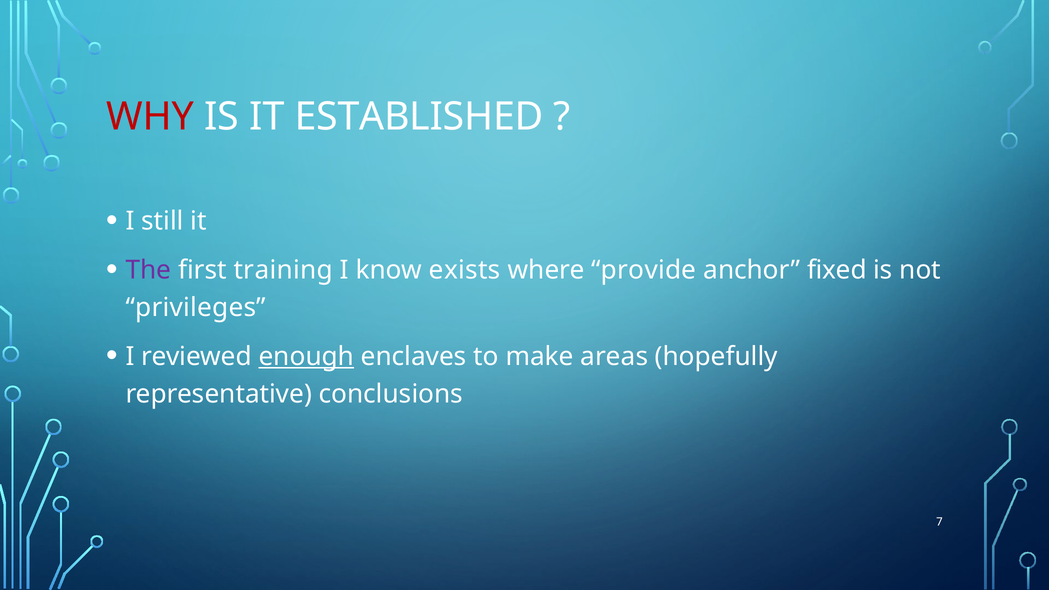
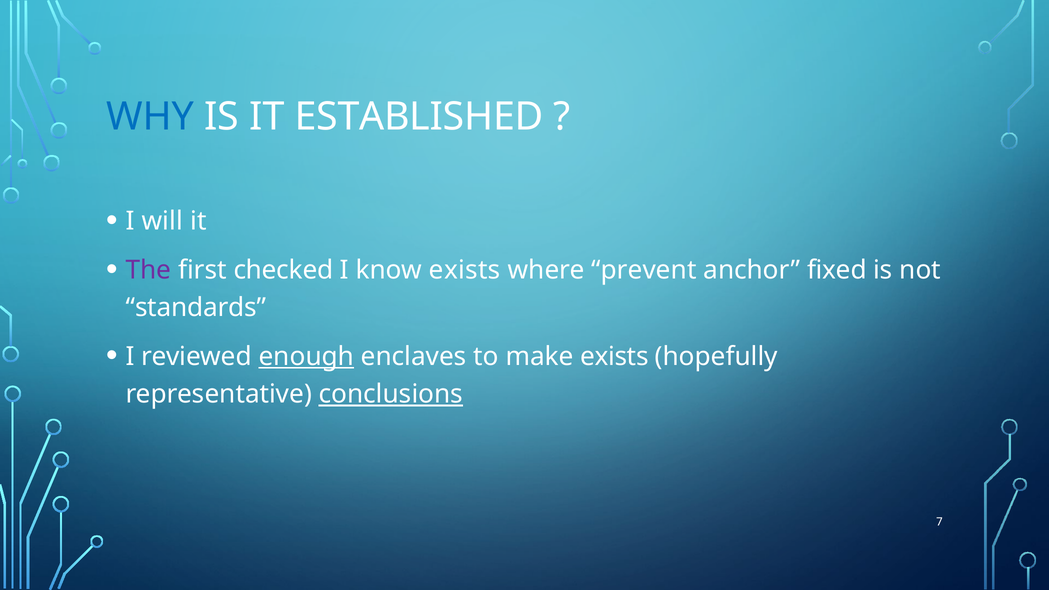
WHY colour: red -> blue
still: still -> will
training: training -> checked
provide: provide -> prevent
privileges: privileges -> standards
make areas: areas -> exists
conclusions underline: none -> present
